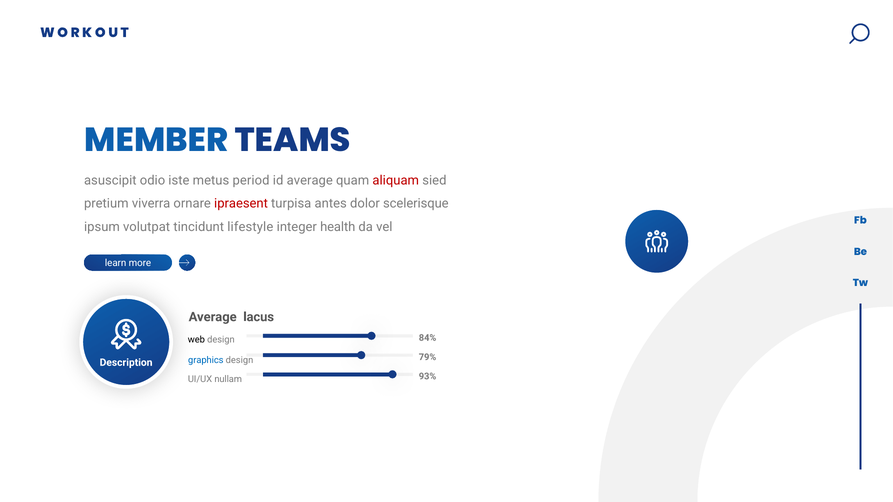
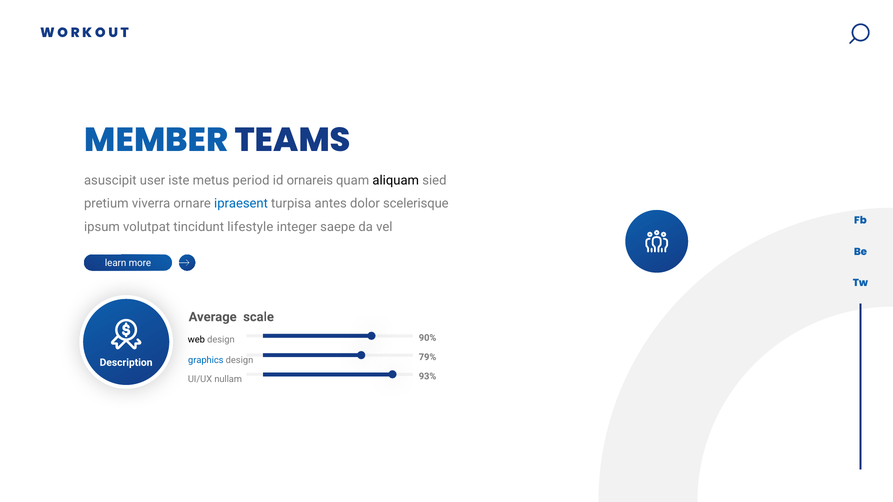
odio: odio -> user
id average: average -> ornareis
aliquam colour: red -> black
ipraesent colour: red -> blue
health: health -> saepe
lacus: lacus -> scale
84%: 84% -> 90%
